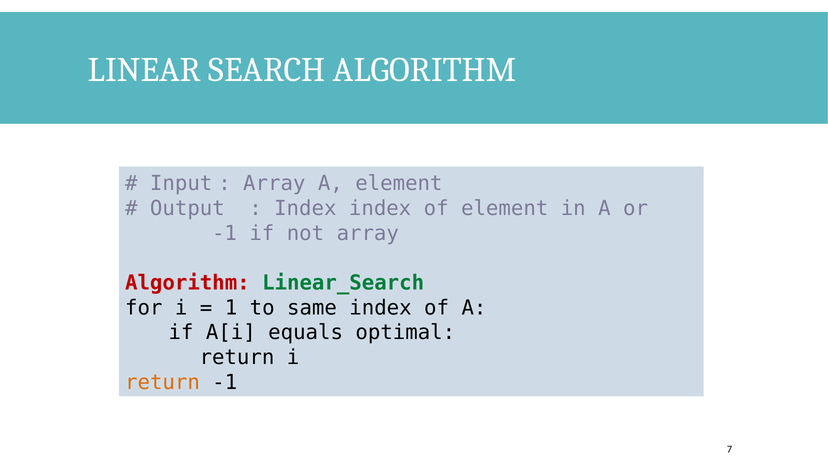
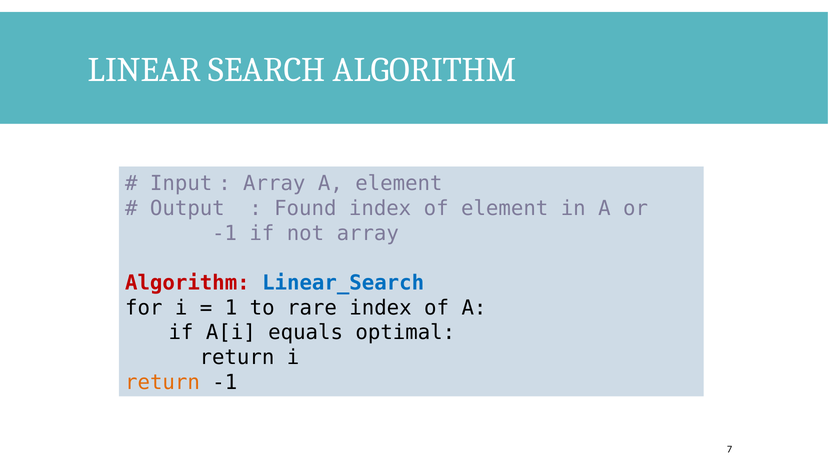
Index at (305, 208): Index -> Found
Linear_Search colour: green -> blue
same: same -> rare
